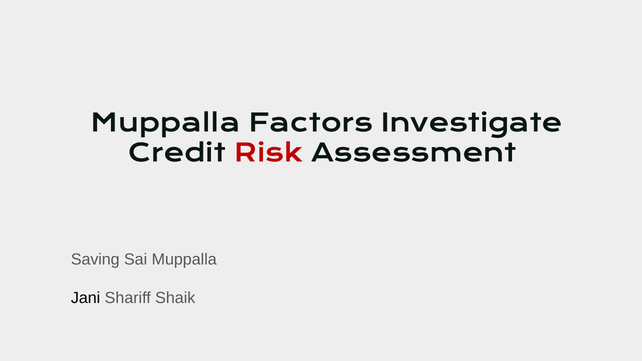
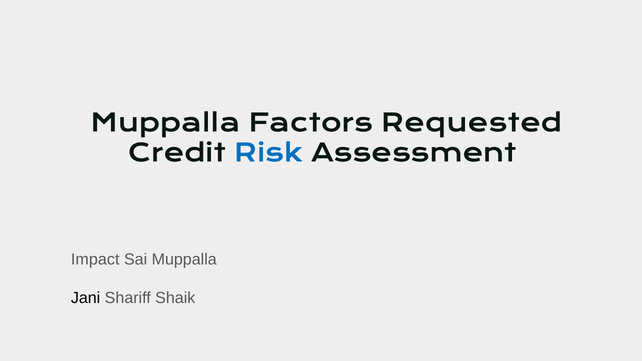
Investigate: Investigate -> Requested
Risk colour: red -> blue
Saving: Saving -> Impact
